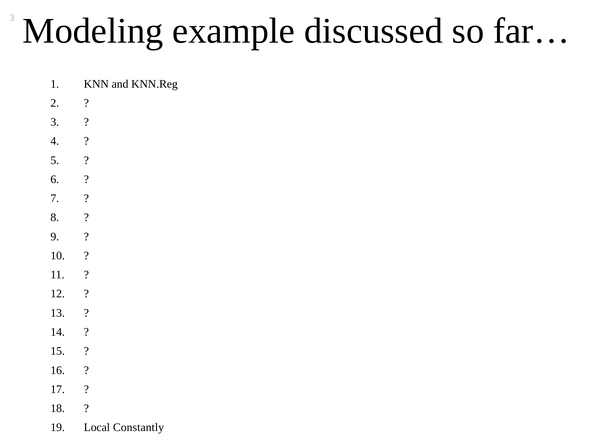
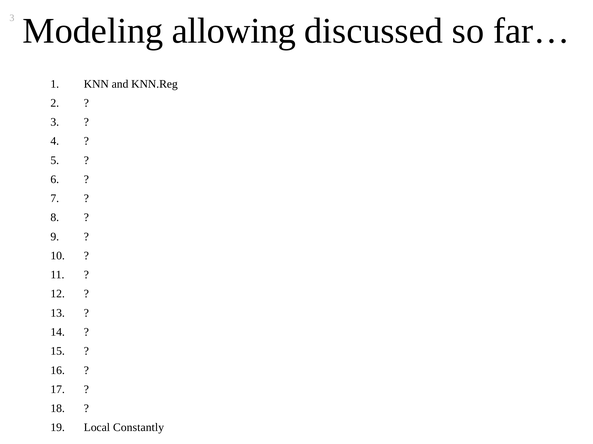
example: example -> allowing
